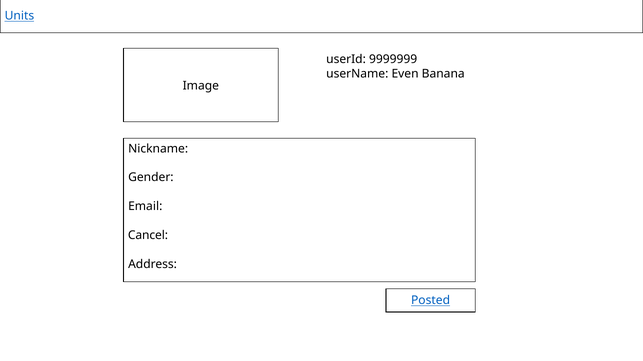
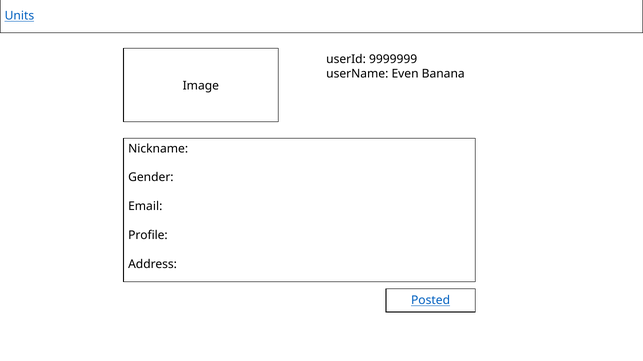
Cancel: Cancel -> Profile
